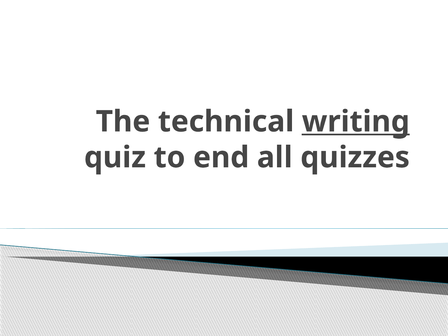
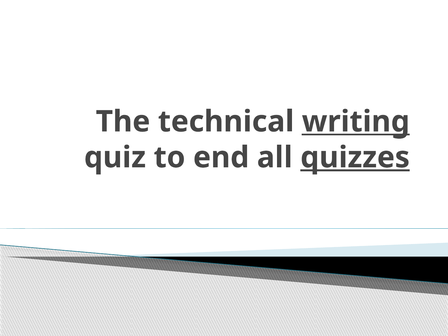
quizzes underline: none -> present
